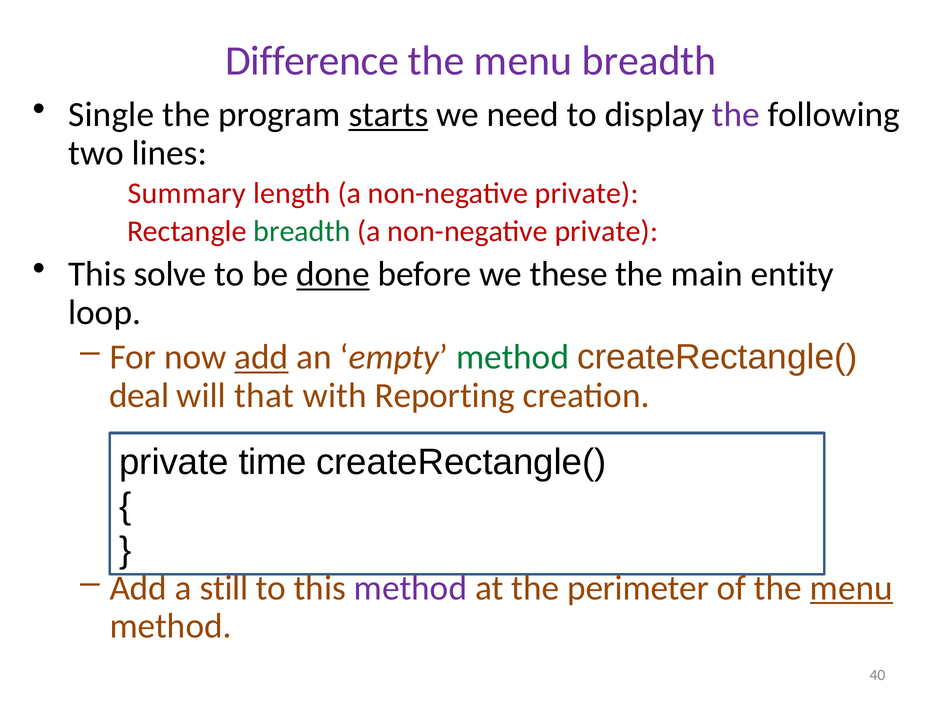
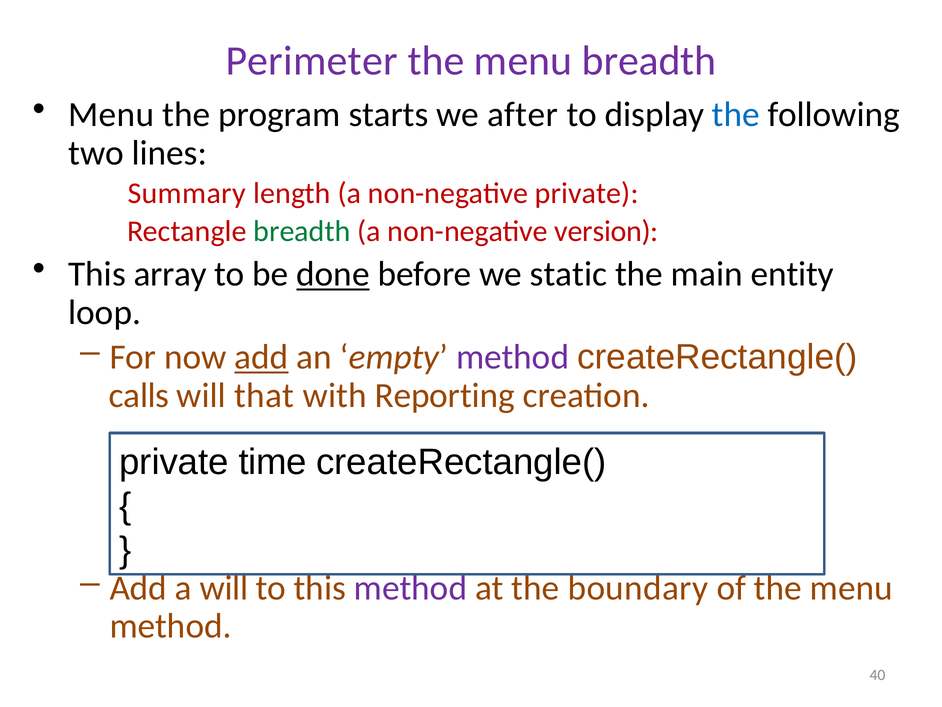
Difference: Difference -> Perimeter
Single at (111, 115): Single -> Menu
starts underline: present -> none
need: need -> after
the at (736, 115) colour: purple -> blue
private at (606, 231): private -> version
solve: solve -> array
these: these -> static
method at (513, 357) colour: green -> purple
deal: deal -> calls
a still: still -> will
perimeter: perimeter -> boundary
menu at (851, 588) underline: present -> none
